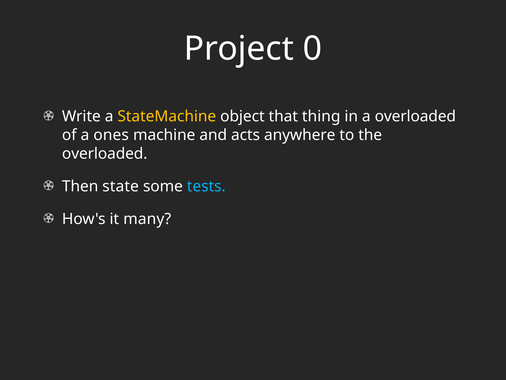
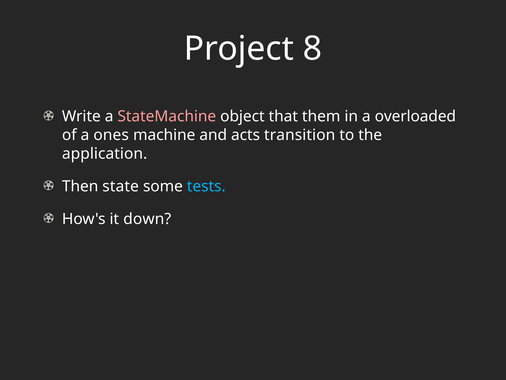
0: 0 -> 8
StateMachine colour: yellow -> pink
thing: thing -> them
anywhere: anywhere -> transition
overloaded at (105, 153): overloaded -> application
many: many -> down
